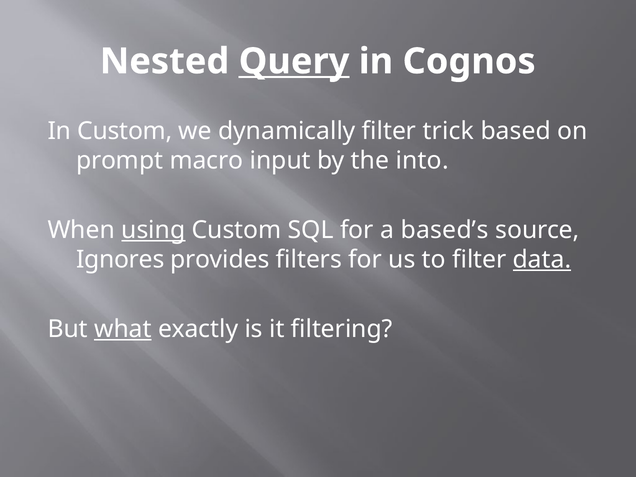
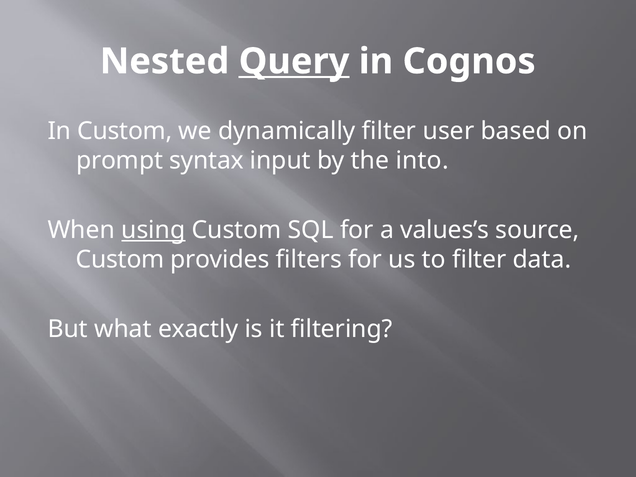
trick: trick -> user
macro: macro -> syntax
based’s: based’s -> values’s
Ignores at (120, 260): Ignores -> Custom
data underline: present -> none
what underline: present -> none
